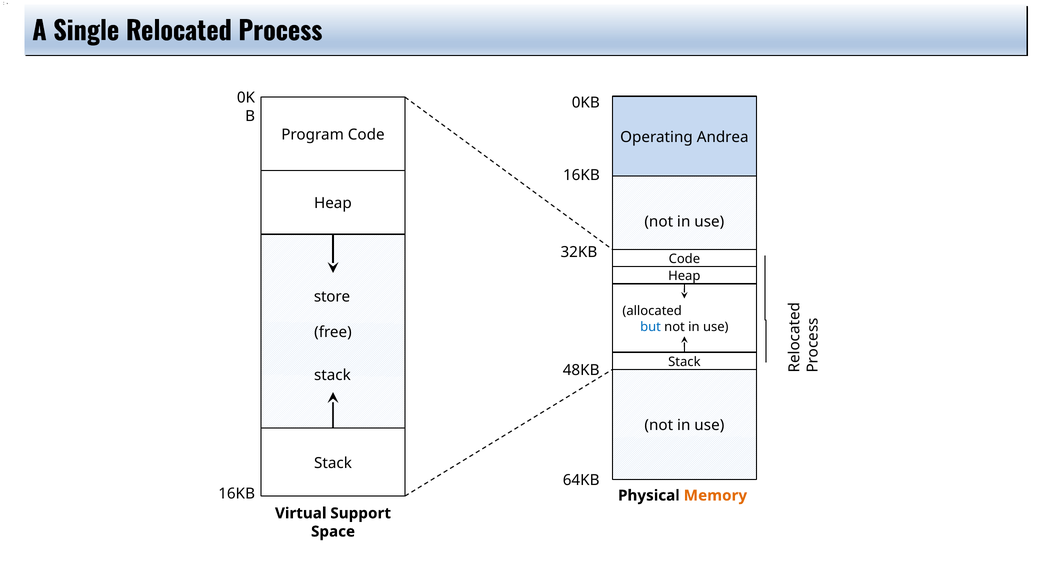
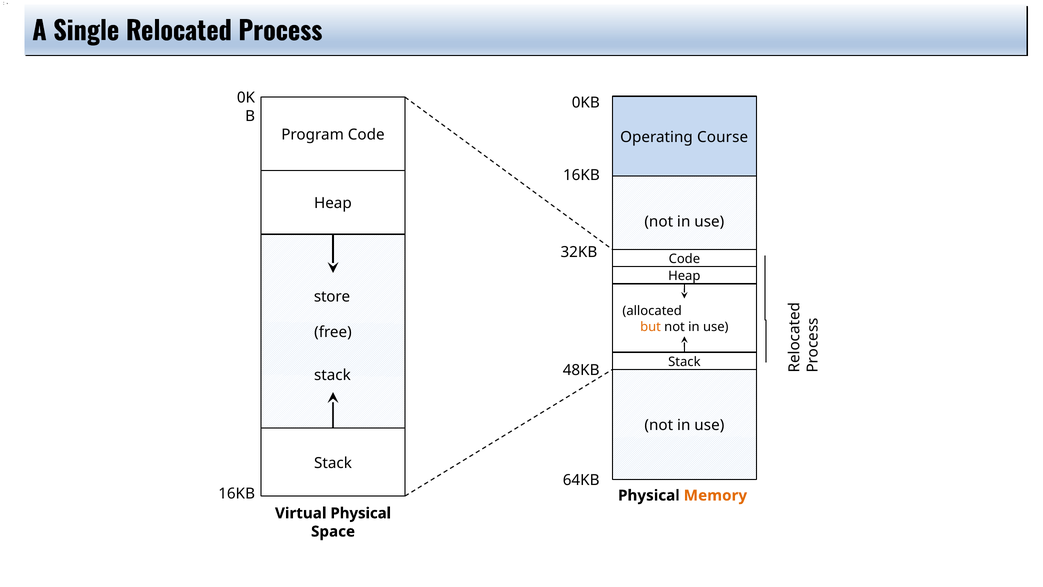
Andrea: Andrea -> Course
but at (651, 327) colour: blue -> orange
Virtual Support: Support -> Physical
